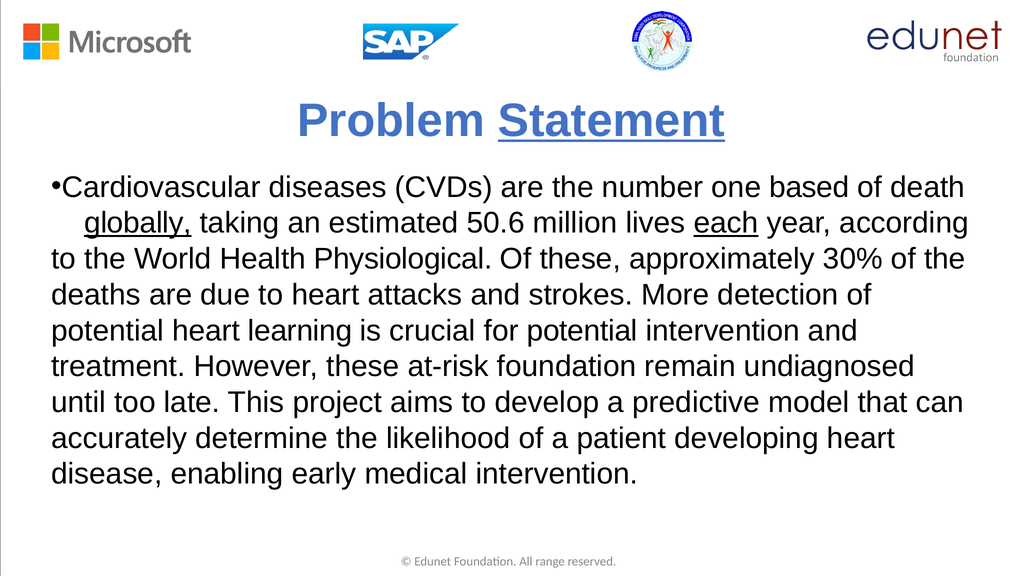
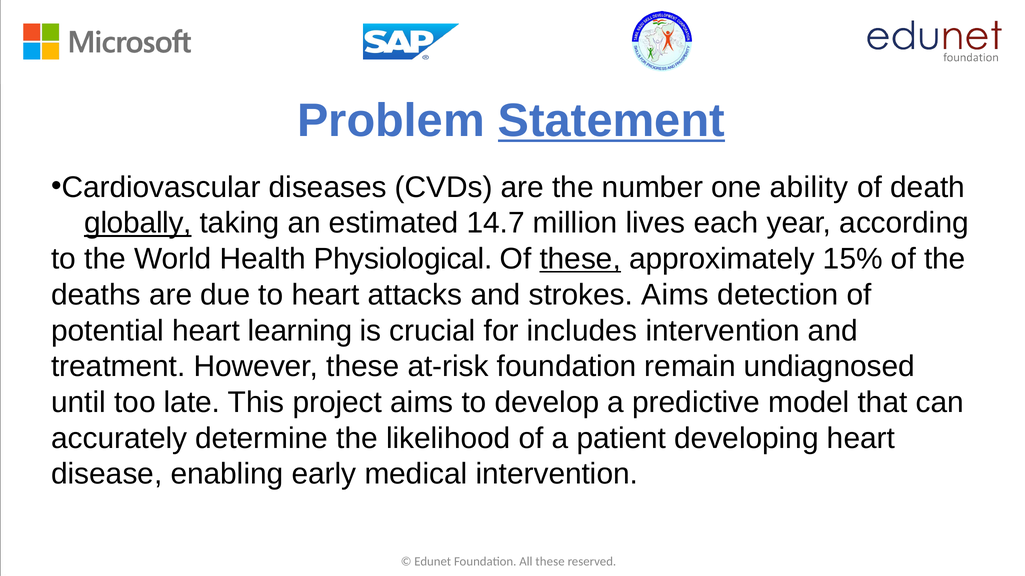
based: based -> ability
50.6: 50.6 -> 14.7
each underline: present -> none
these at (580, 259) underline: none -> present
30%: 30% -> 15%
strokes More: More -> Aims
for potential: potential -> includes
All range: range -> these
